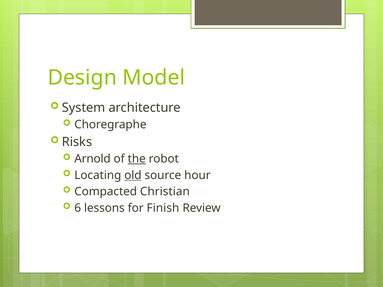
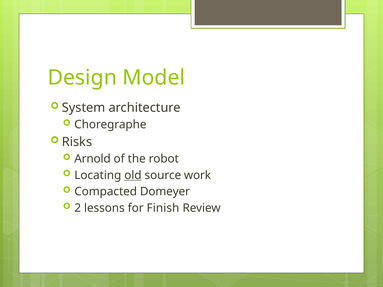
the underline: present -> none
hour: hour -> work
Christian: Christian -> Domeyer
6: 6 -> 2
